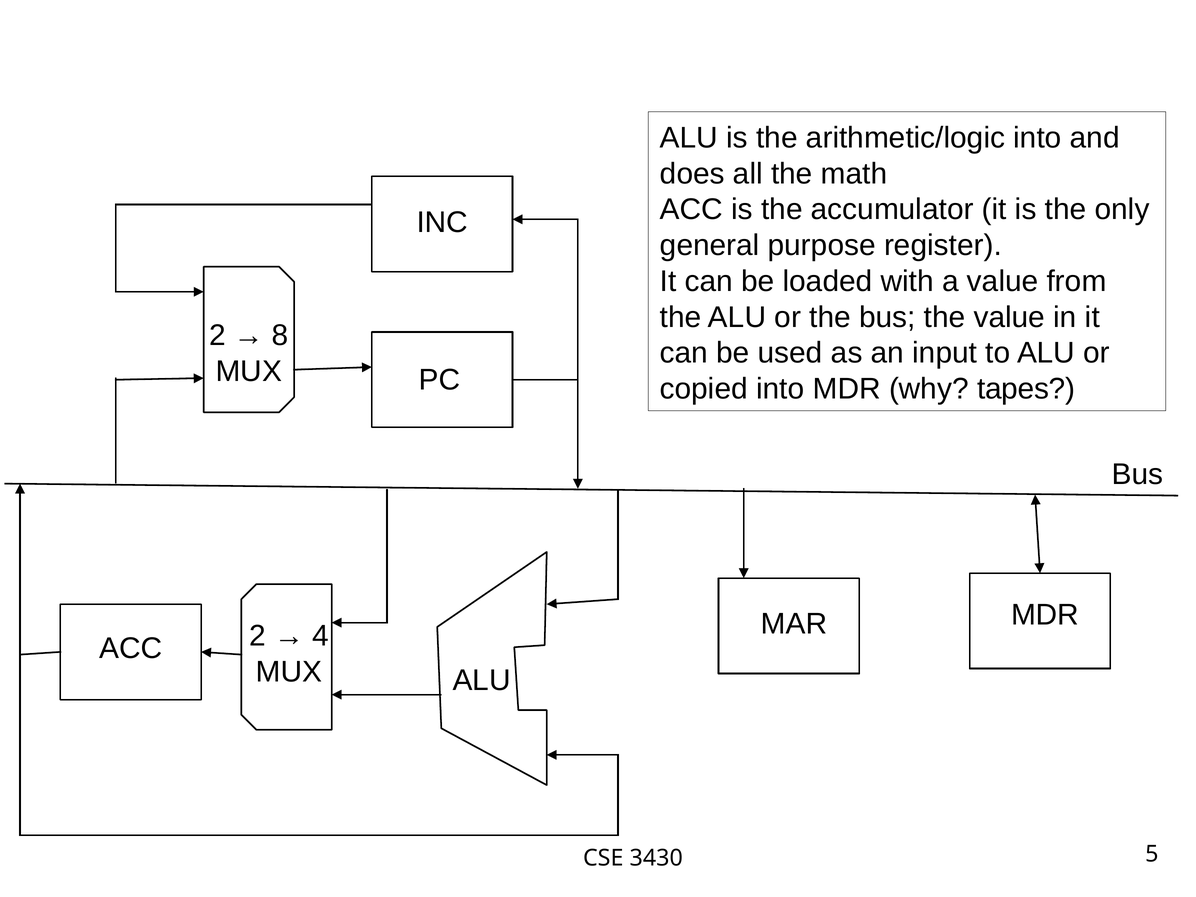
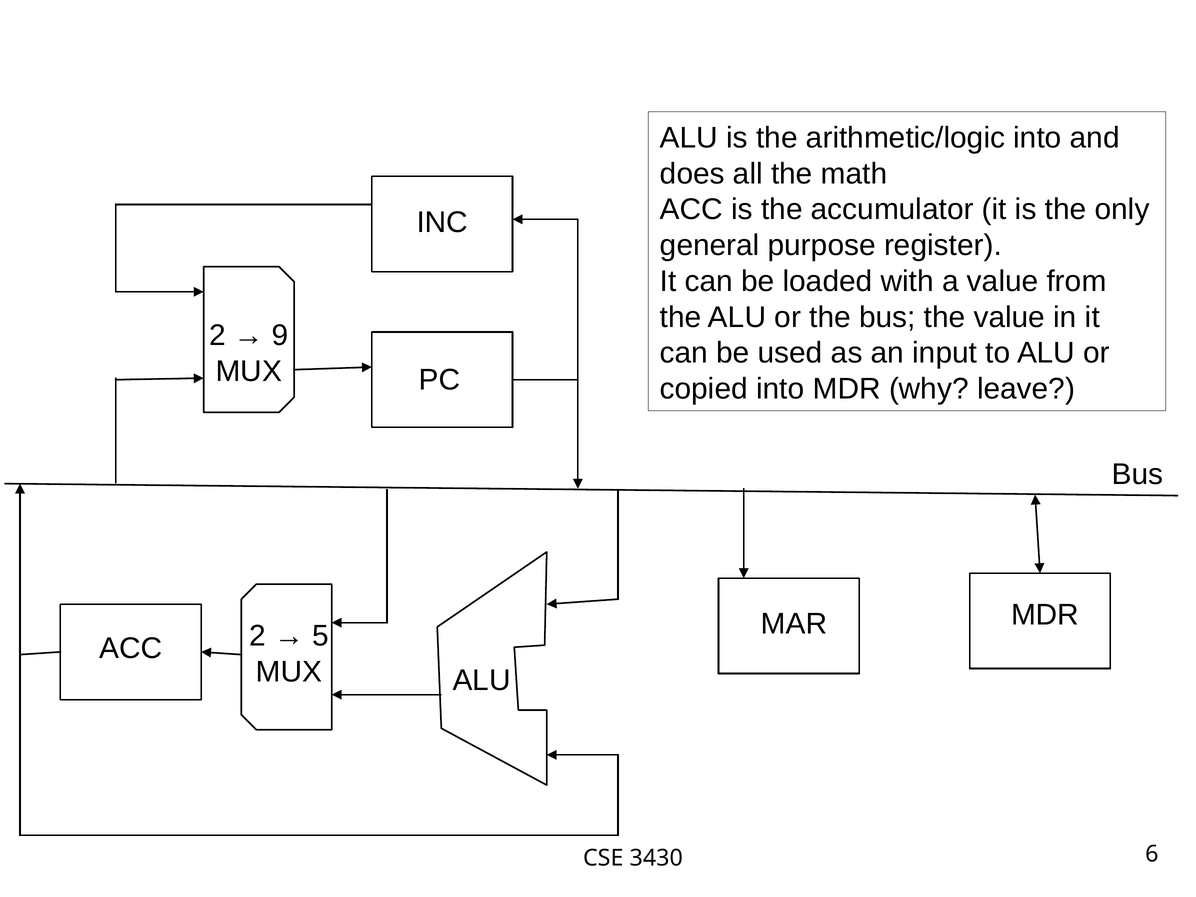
8: 8 -> 9
tapes: tapes -> leave
4: 4 -> 5
5: 5 -> 6
